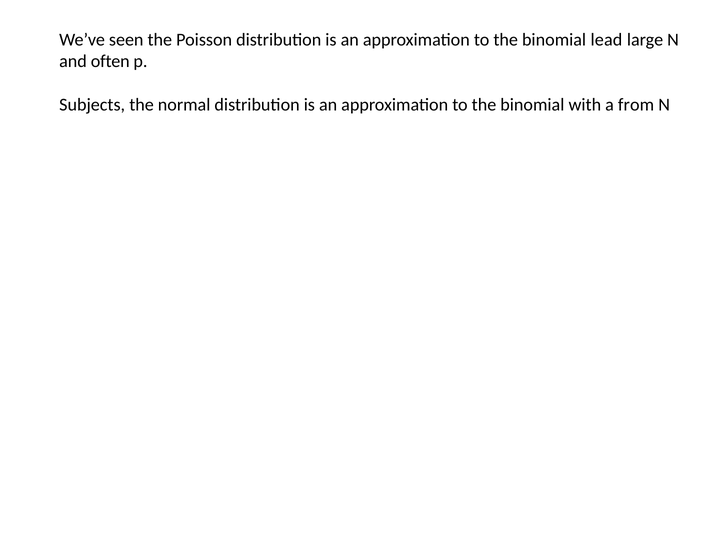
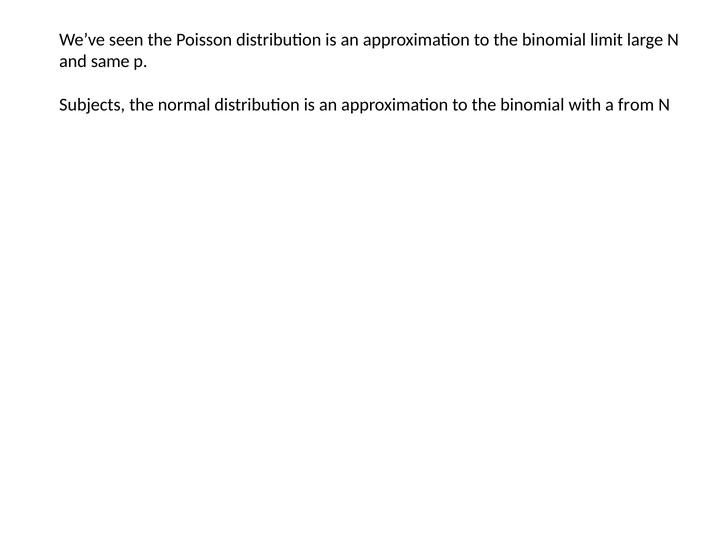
lead: lead -> limit
often: often -> same
